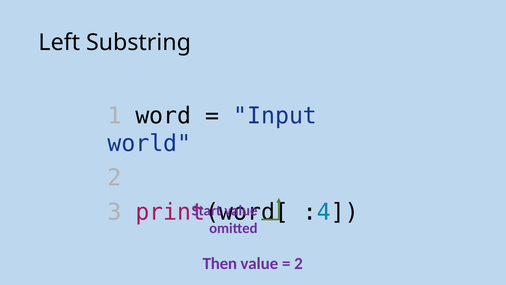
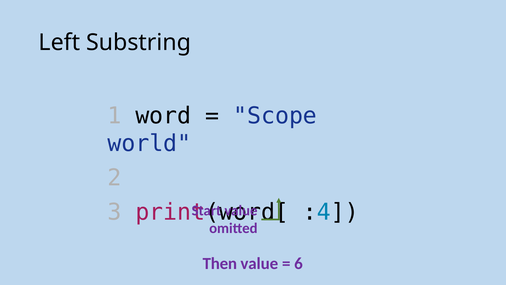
Input: Input -> Scope
2 at (299, 263): 2 -> 6
